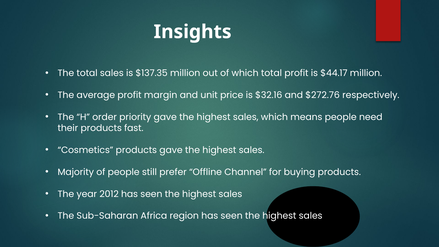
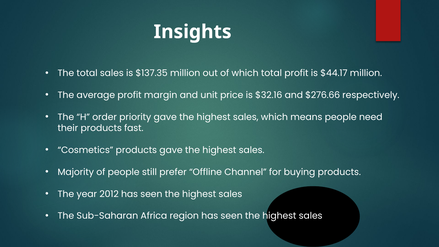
$272.76: $272.76 -> $276.66
